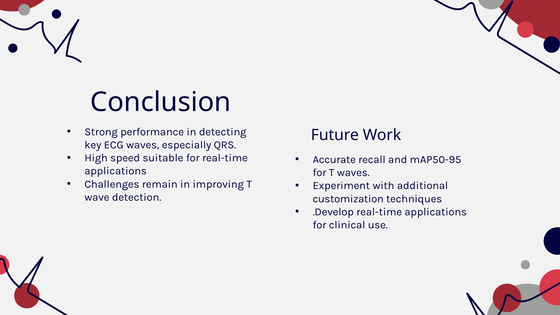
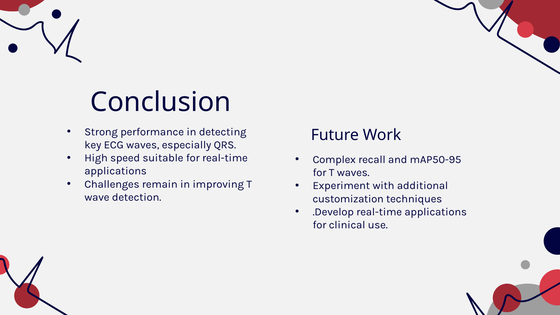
Accurate: Accurate -> Complex
